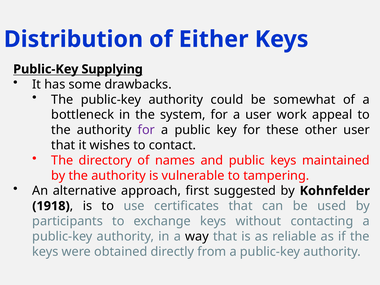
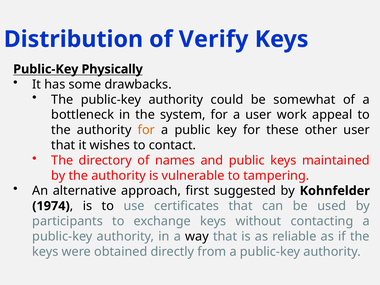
Either: Either -> Verify
Supplying: Supplying -> Physically
for at (146, 130) colour: purple -> orange
1918: 1918 -> 1974
